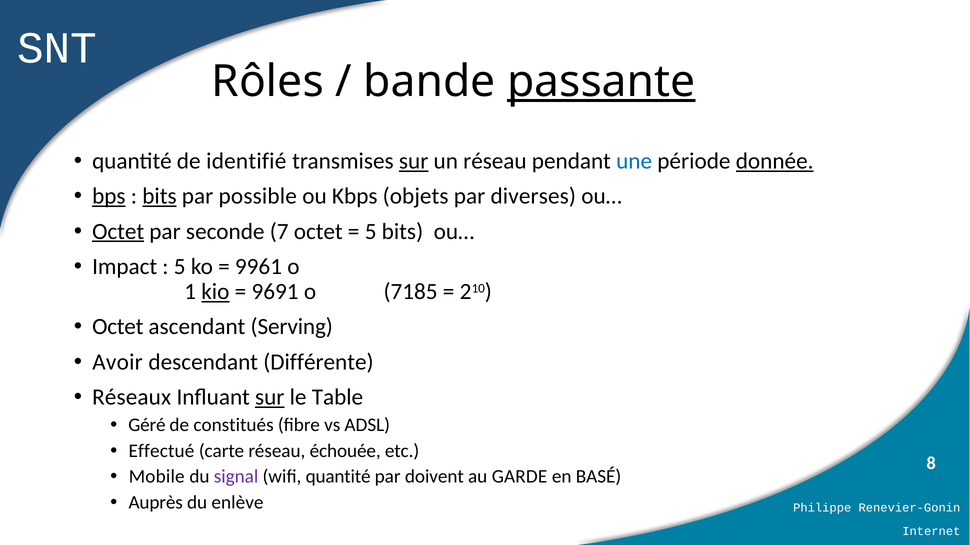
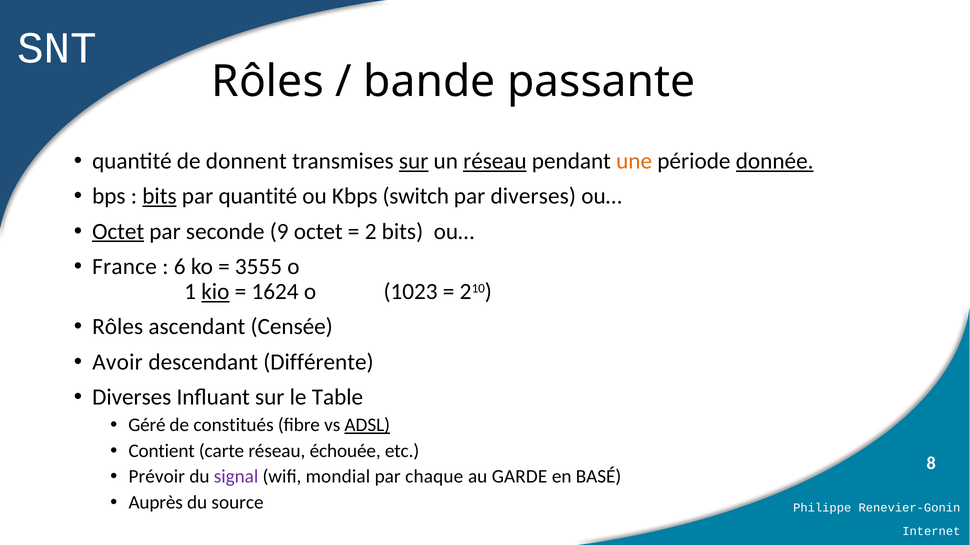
passante underline: present -> none
identifié: identifié -> donnent
réseau at (495, 161) underline: none -> present
une colour: blue -> orange
bps underline: present -> none
par possible: possible -> quantité
objets: objets -> switch
7: 7 -> 9
5 at (371, 232): 5 -> 2
Impact: Impact -> France
5 at (180, 267): 5 -> 6
9961: 9961 -> 3555
9691: 9691 -> 1624
7185: 7185 -> 1023
Octet at (118, 327): Octet -> Rôles
Serving: Serving -> Censée
Réseaux at (132, 398): Réseaux -> Diverses
sur at (270, 398) underline: present -> none
ADSL underline: none -> present
Effectué: Effectué -> Contient
Mobile: Mobile -> Prévoir
wifi quantité: quantité -> mondial
doivent: doivent -> chaque
enlève: enlève -> source
